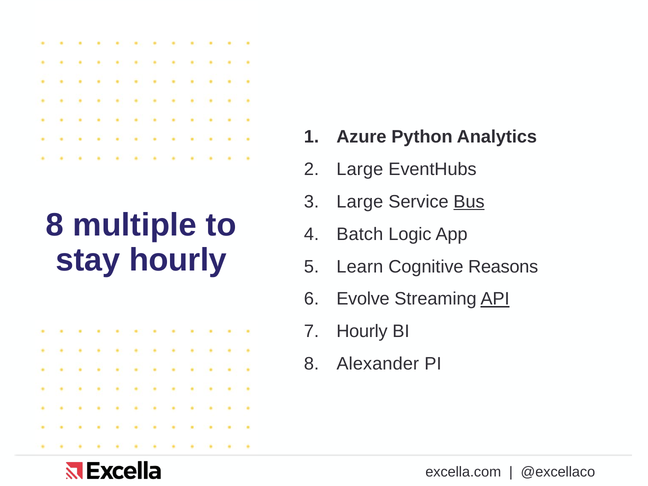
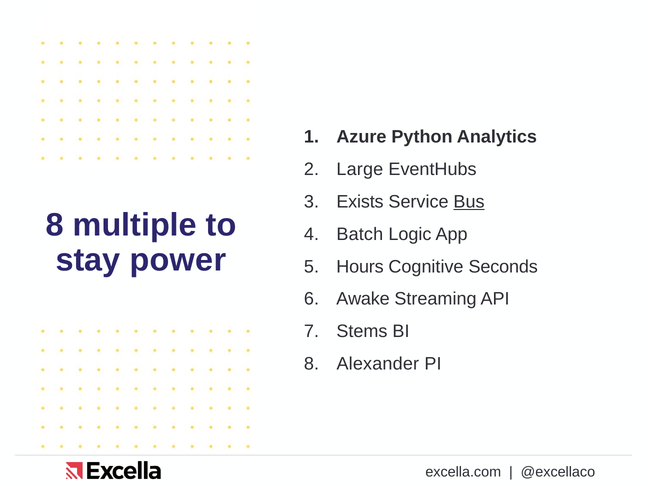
Large at (360, 202): Large -> Exists
stay hourly: hourly -> power
Learn: Learn -> Hours
Reasons: Reasons -> Seconds
Evolve: Evolve -> Awake
API underline: present -> none
Hourly at (362, 331): Hourly -> Stems
